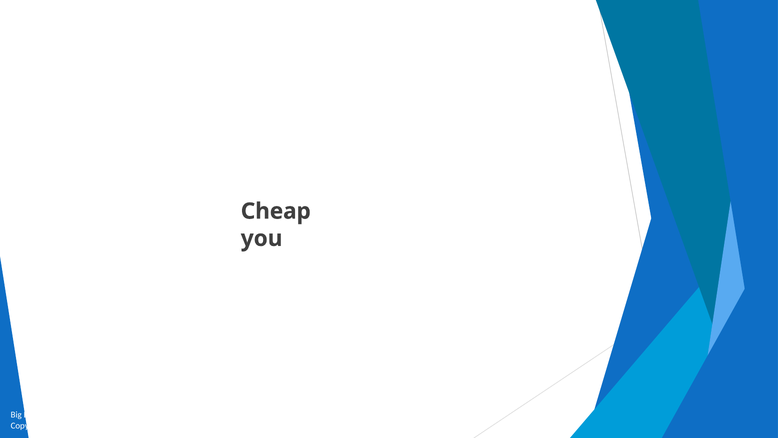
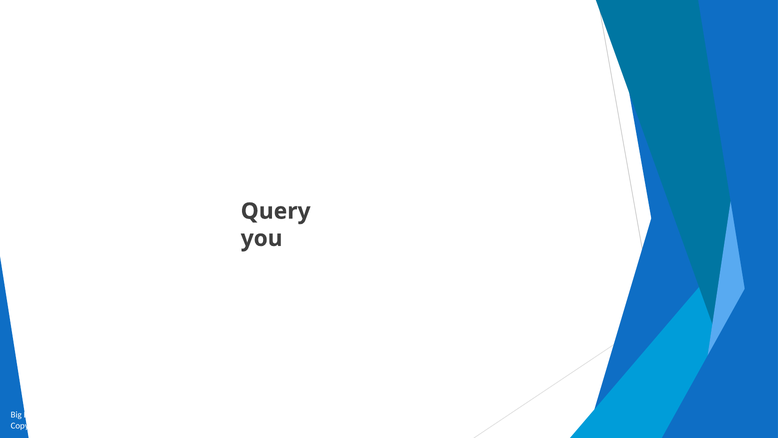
Cheap: Cheap -> Query
